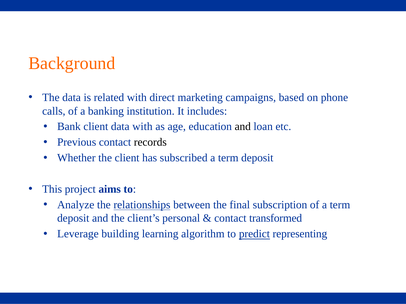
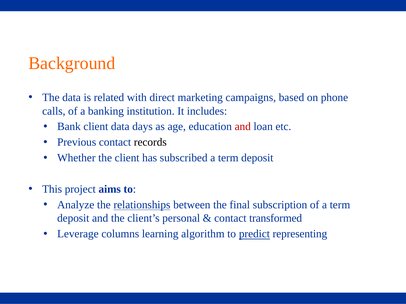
data with: with -> days
and at (243, 127) colour: black -> red
building: building -> columns
